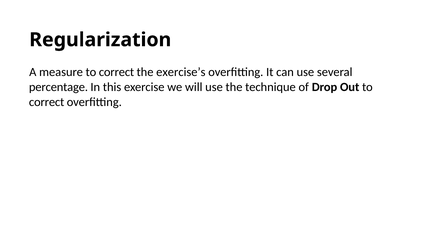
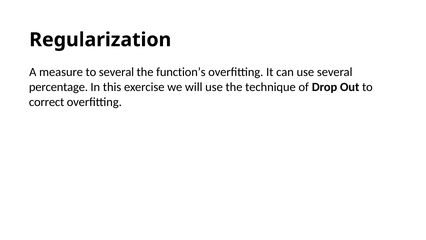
measure to correct: correct -> several
exercise’s: exercise’s -> function’s
